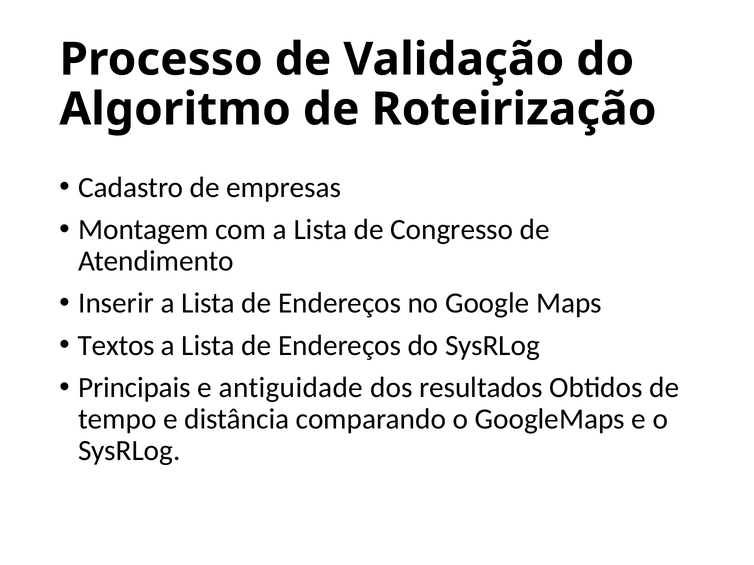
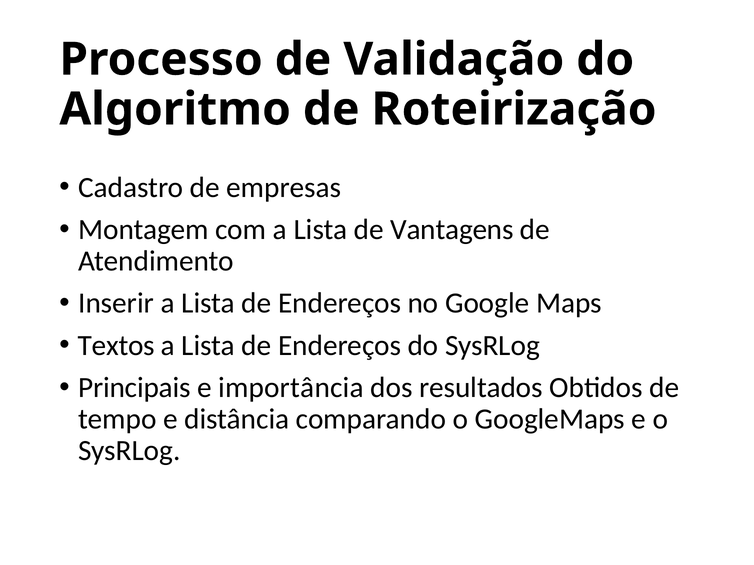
Congresso: Congresso -> Vantagens
antiguidade: antiguidade -> importância
